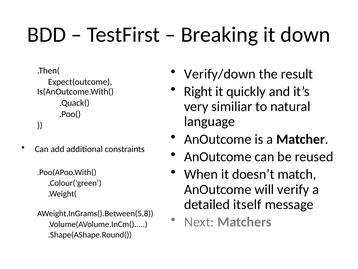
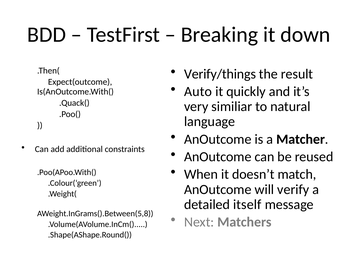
Verify/down: Verify/down -> Verify/things
Right: Right -> Auto
